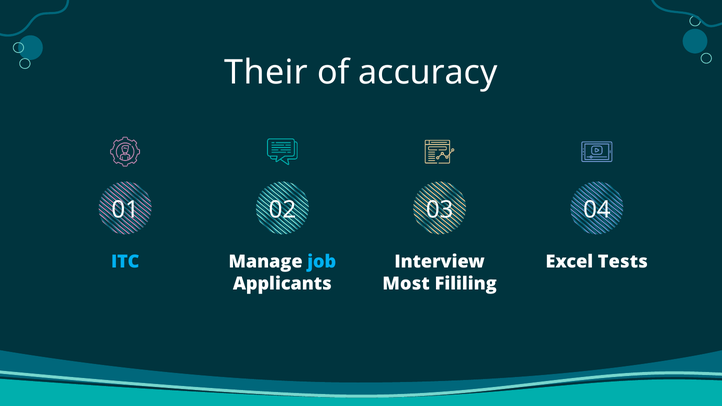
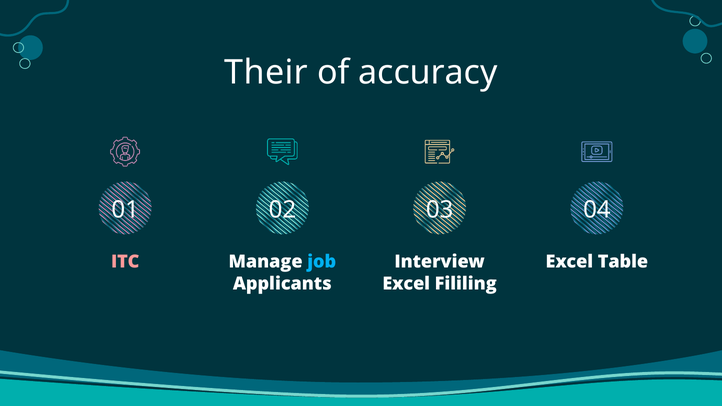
ITC colour: light blue -> pink
Tests: Tests -> Table
Most at (406, 284): Most -> Excel
